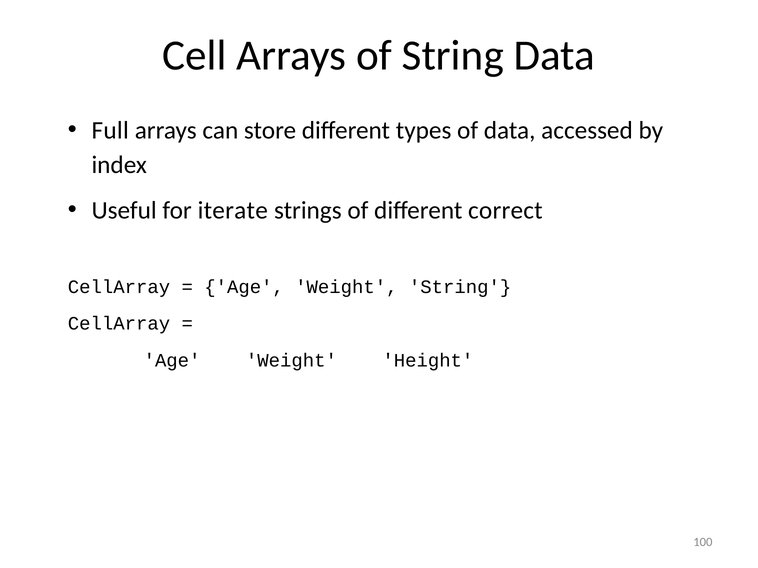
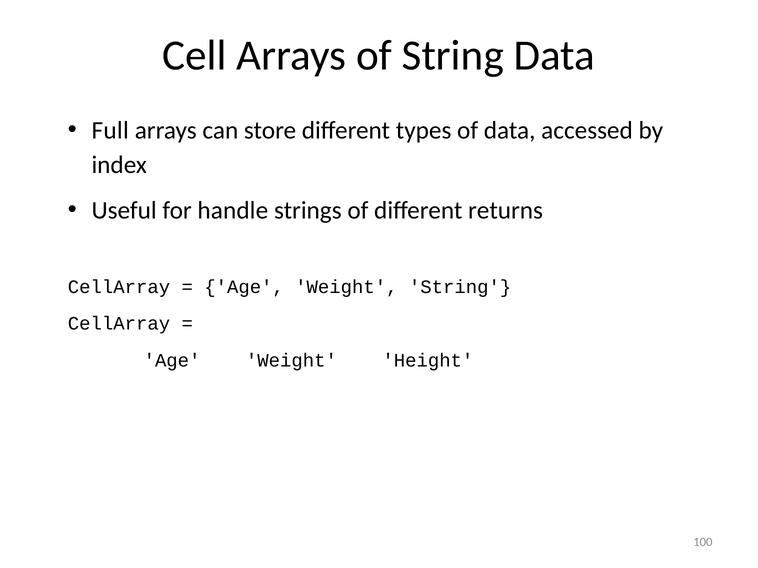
iterate: iterate -> handle
correct: correct -> returns
